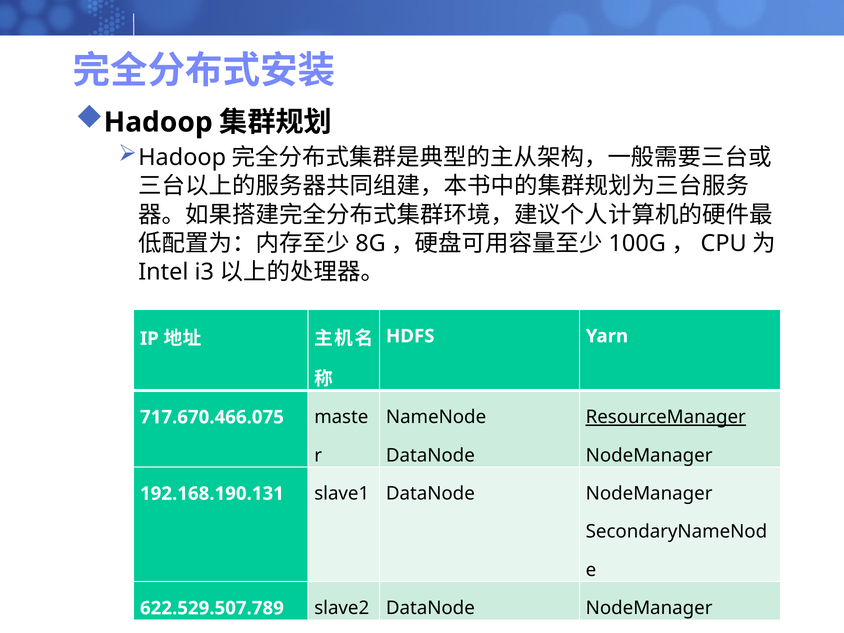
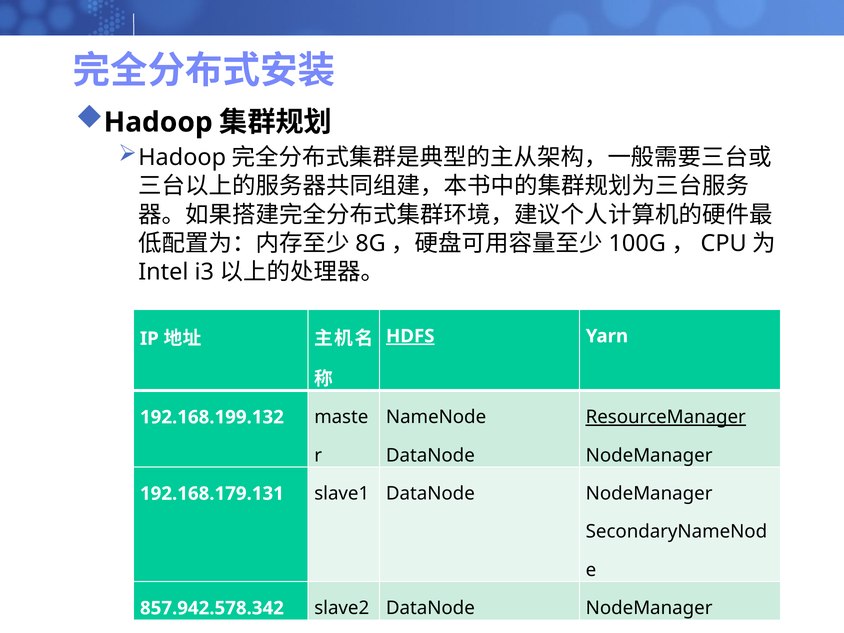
HDFS underline: none -> present
717.670.466.075: 717.670.466.075 -> 192.168.199.132
192.168.190.131: 192.168.190.131 -> 192.168.179.131
622.529.507.789: 622.529.507.789 -> 857.942.578.342
